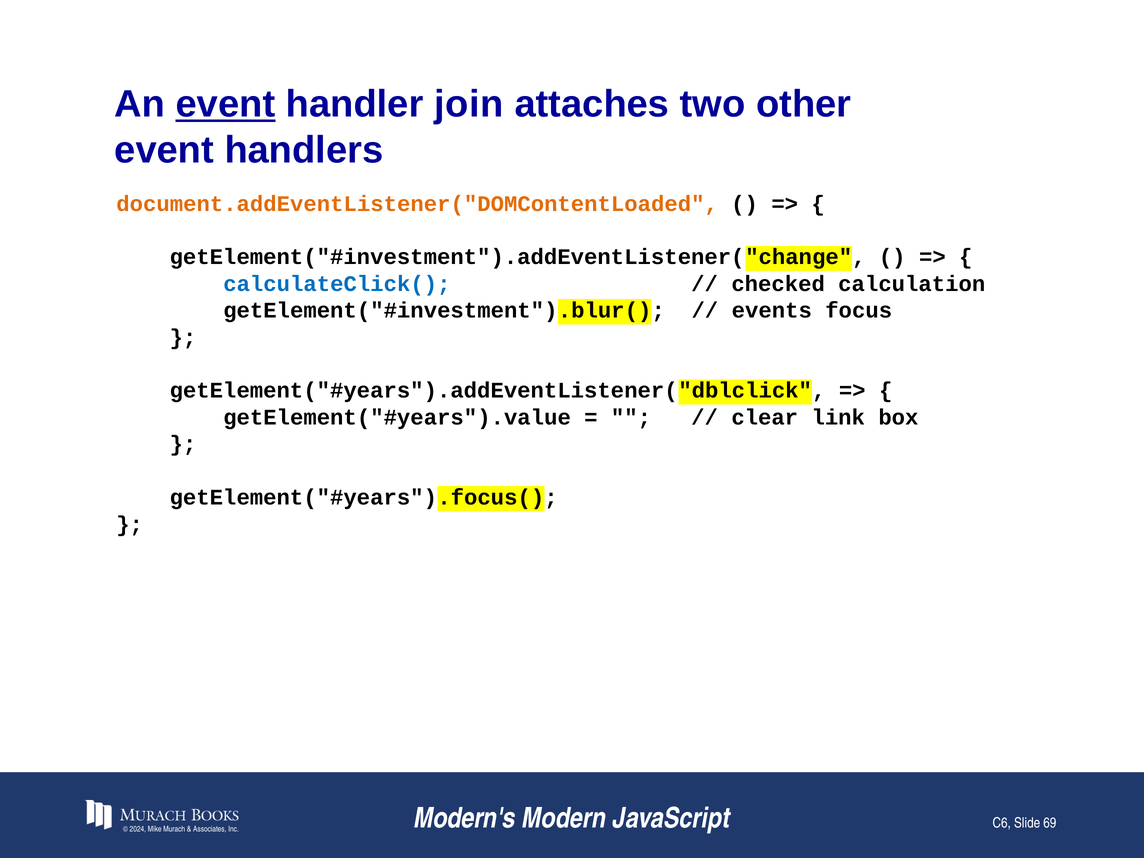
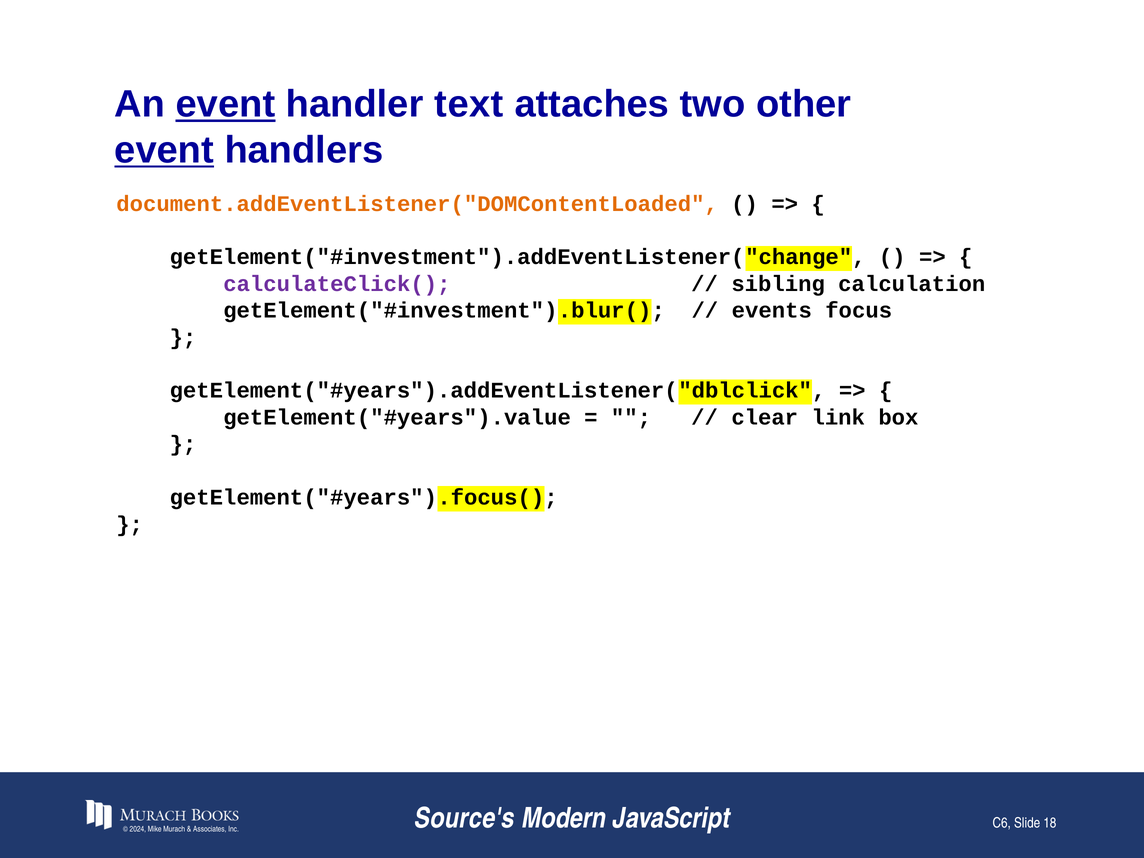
join: join -> text
event at (164, 150) underline: none -> present
calculateClick( colour: blue -> purple
checked: checked -> sibling
Modern's: Modern's -> Source's
69: 69 -> 18
